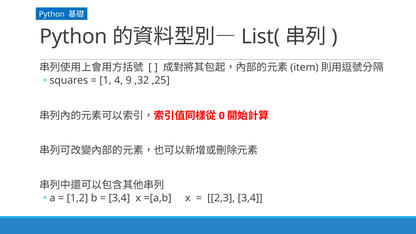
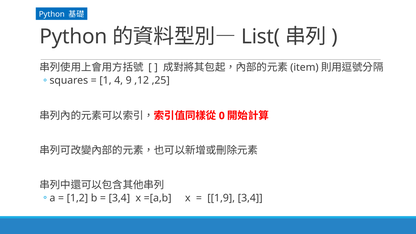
,32: ,32 -> ,12
2,3: 2,3 -> 1,9
